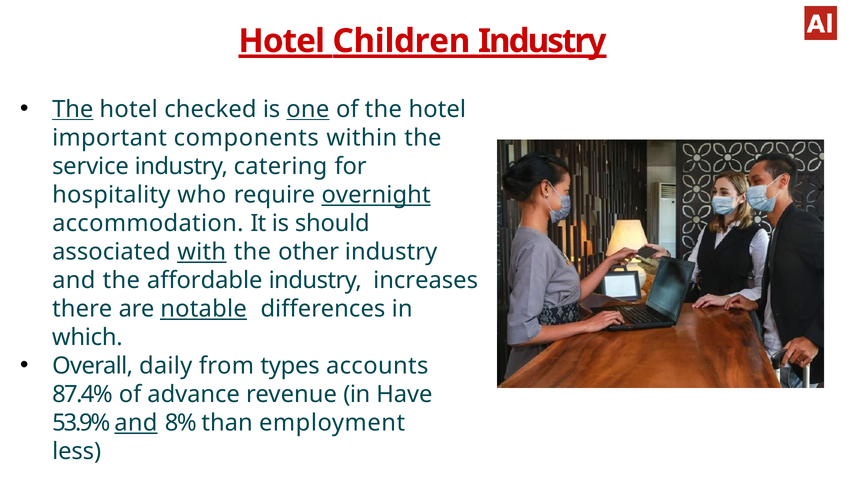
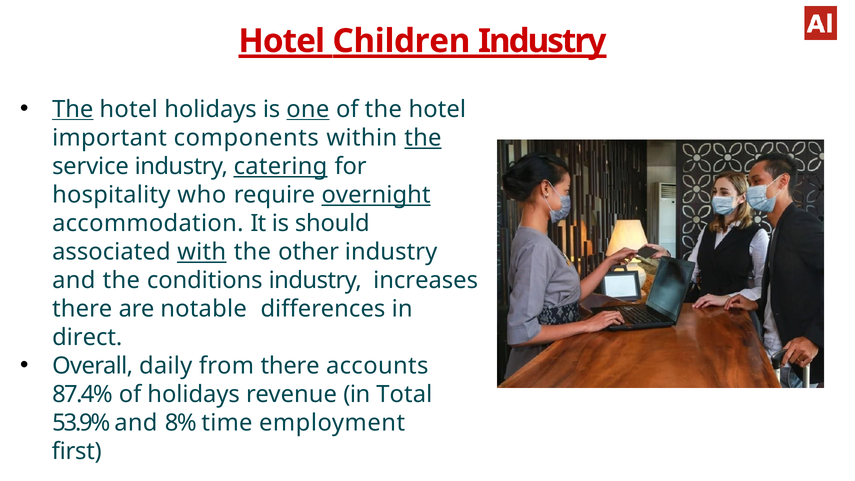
hotel checked: checked -> holidays
the at (423, 138) underline: none -> present
catering underline: none -> present
affordable: affordable -> conditions
notable underline: present -> none
which: which -> direct
from types: types -> there
of advance: advance -> holidays
Have: Have -> Total
and at (136, 423) underline: present -> none
than: than -> time
less: less -> first
